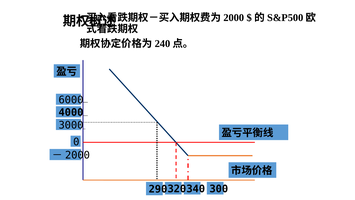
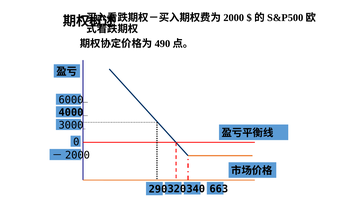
240: 240 -> 490
300: 300 -> 663
